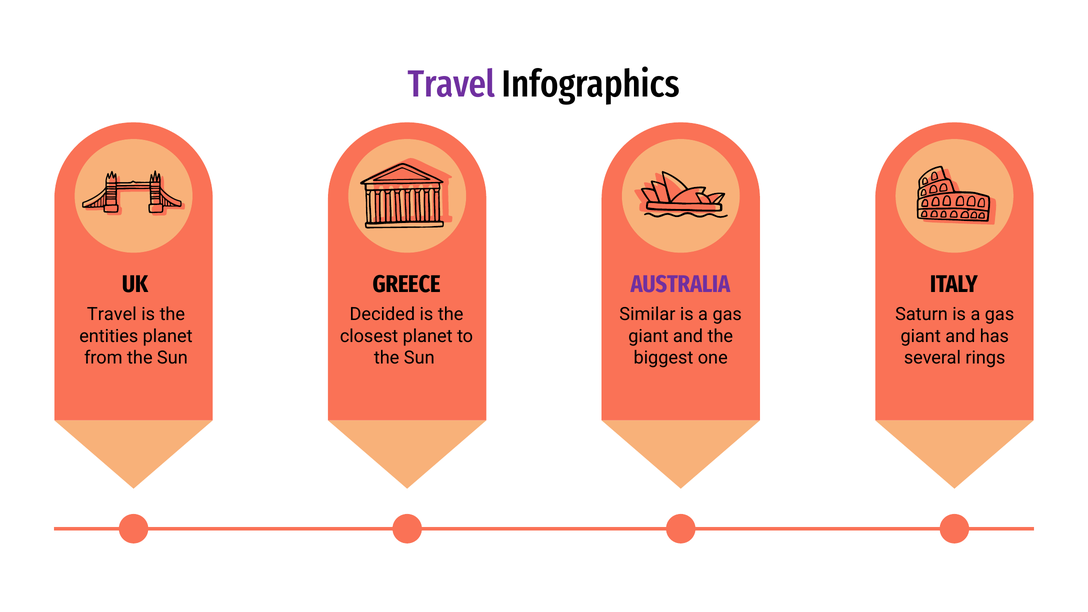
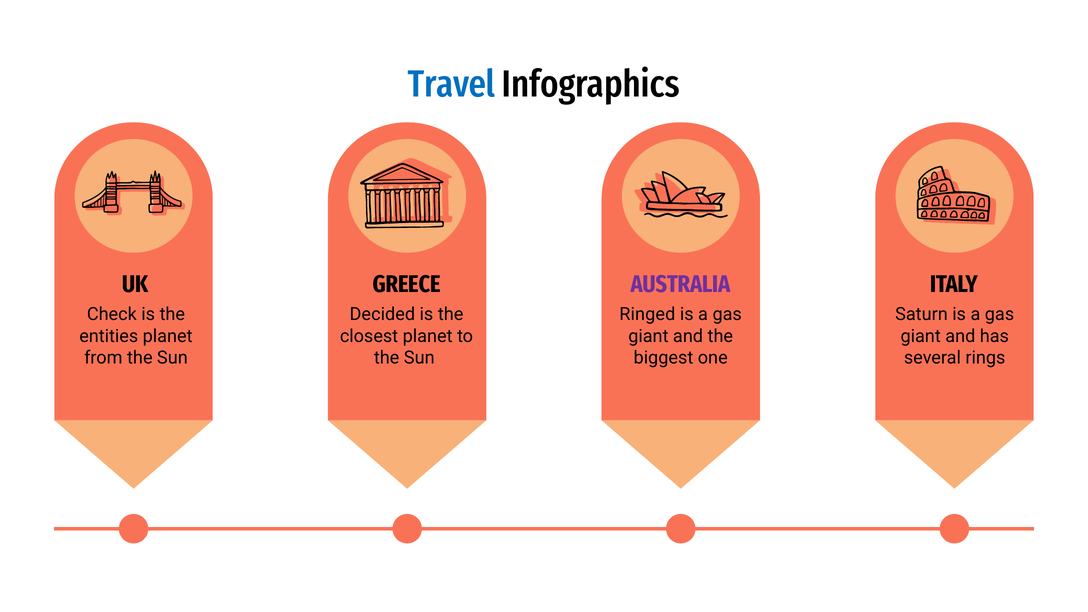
Travel at (452, 84) colour: purple -> blue
Travel at (112, 314): Travel -> Check
Similar: Similar -> Ringed
